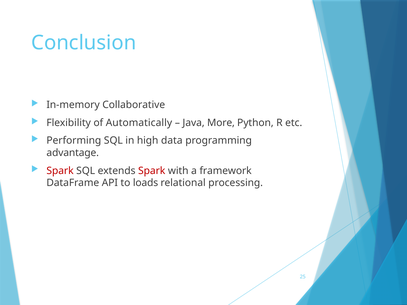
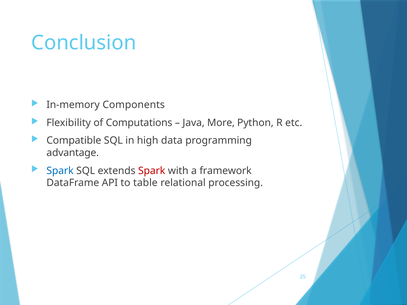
Collaborative: Collaborative -> Components
Automatically: Automatically -> Computations
Performing: Performing -> Compatible
Spark at (60, 171) colour: red -> blue
loads: loads -> table
